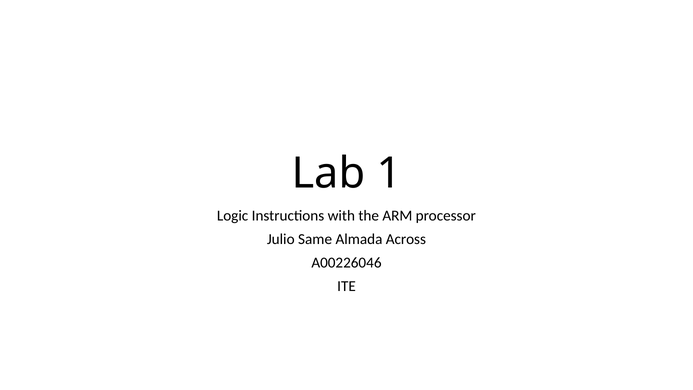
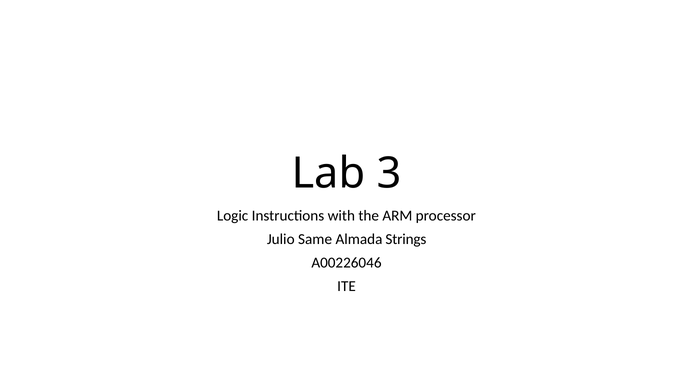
1: 1 -> 3
Across: Across -> Strings
